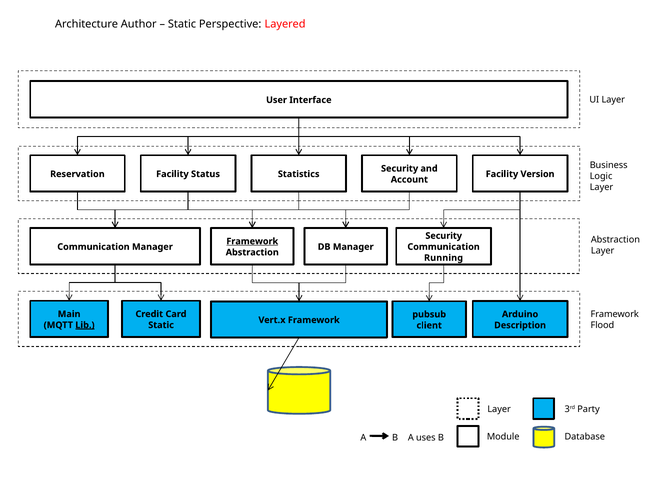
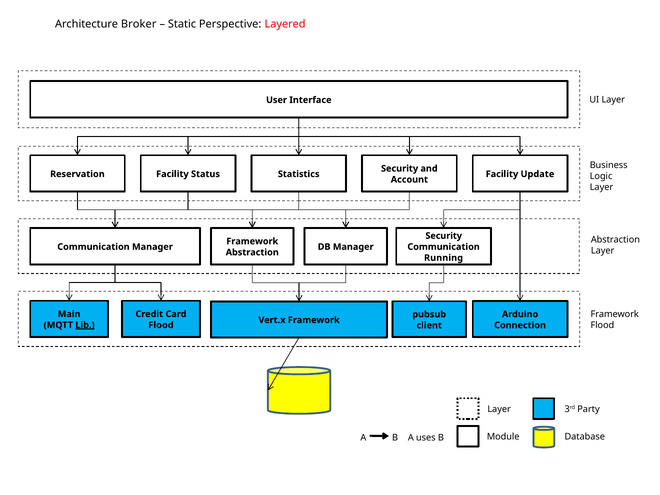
Author: Author -> Broker
Version: Version -> Update
Framework at (252, 241) underline: present -> none
Static at (161, 325): Static -> Flood
Description: Description -> Connection
